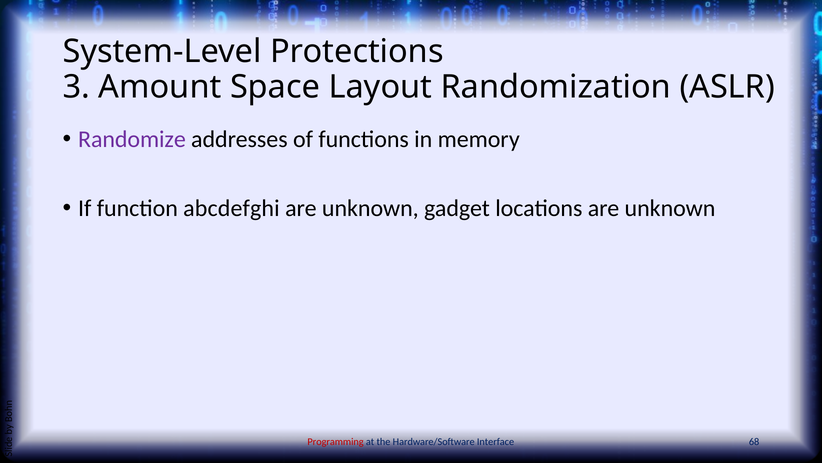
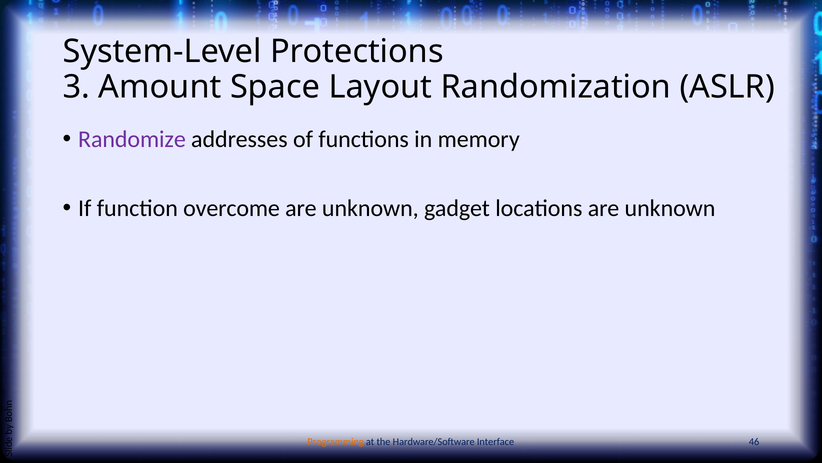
abcdefghi: abcdefghi -> overcome
Programming colour: red -> orange
68: 68 -> 46
